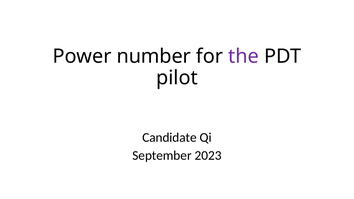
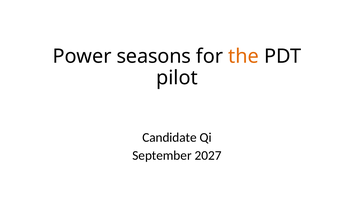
number: number -> seasons
the colour: purple -> orange
2023: 2023 -> 2027
